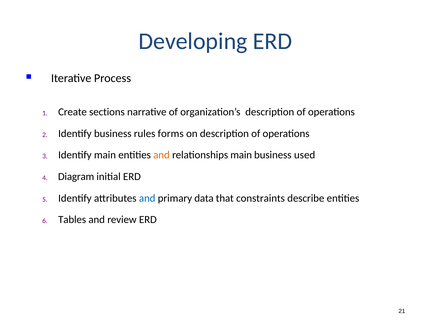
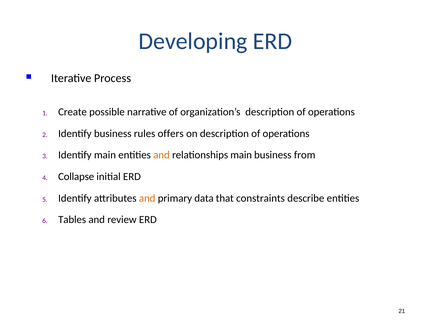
sections: sections -> possible
forms: forms -> offers
used: used -> from
Diagram: Diagram -> Collapse
and at (147, 198) colour: blue -> orange
